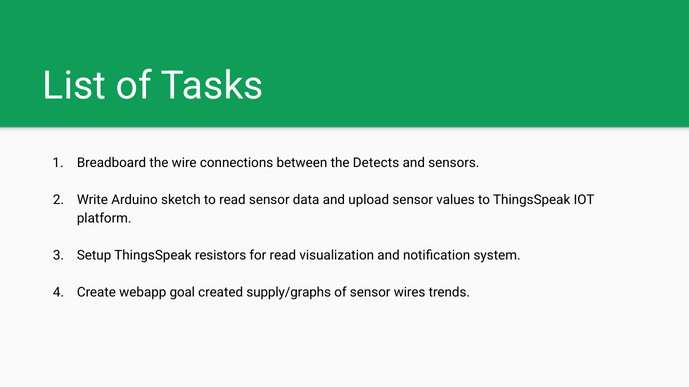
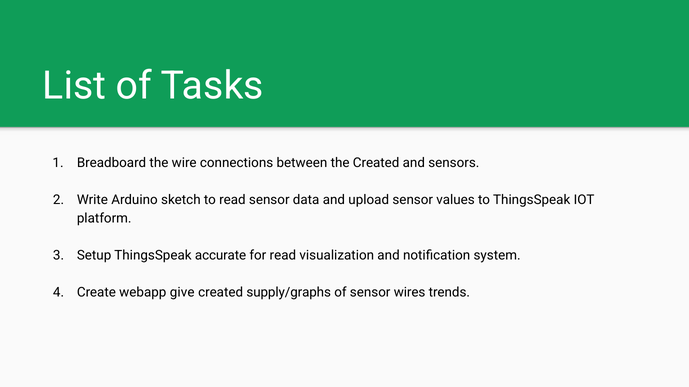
the Detects: Detects -> Created
resistors: resistors -> accurate
goal: goal -> give
